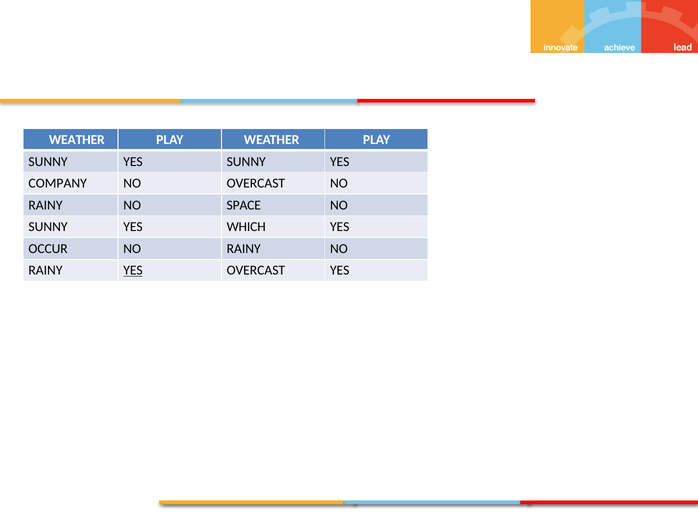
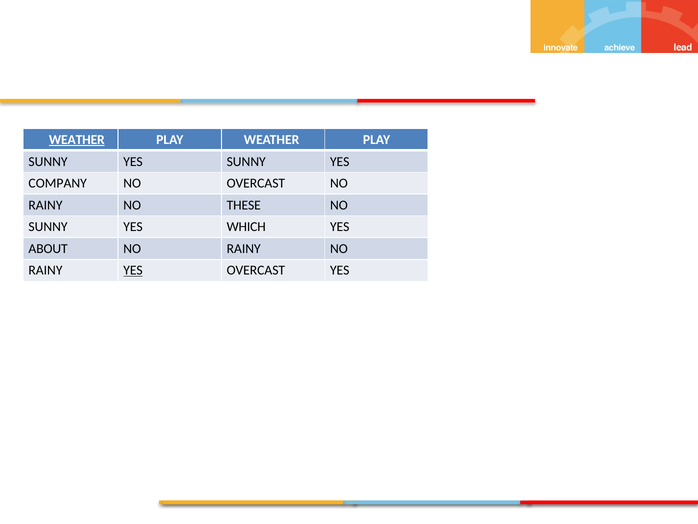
WEATHER at (77, 140) underline: none -> present
SPACE: SPACE -> THESE
OCCUR: OCCUR -> ABOUT
